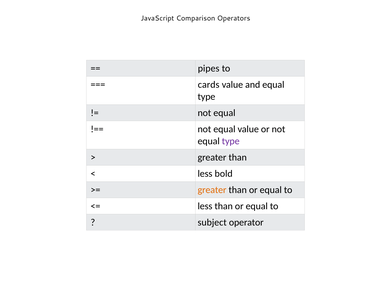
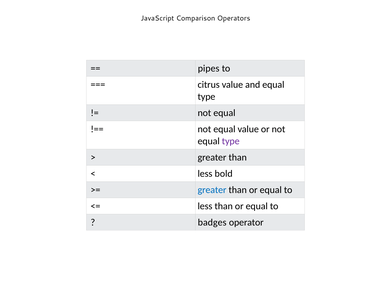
cards: cards -> citrus
greater at (212, 190) colour: orange -> blue
subject: subject -> badges
